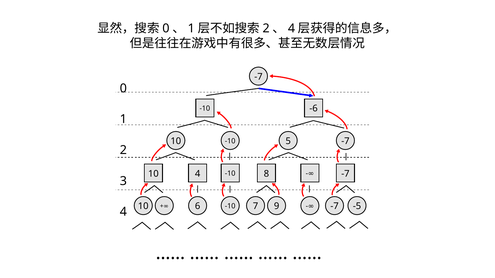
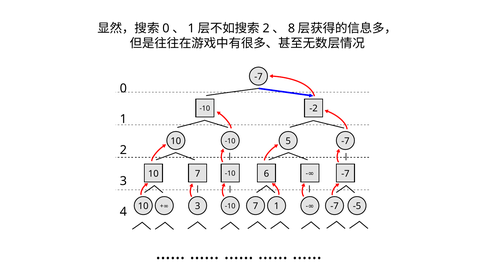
4 at (291, 28): 4 -> 8
-6: -6 -> -2
10 4: 4 -> 7
8: 8 -> 6
6 at (198, 207): 6 -> 3
7 9: 9 -> 1
